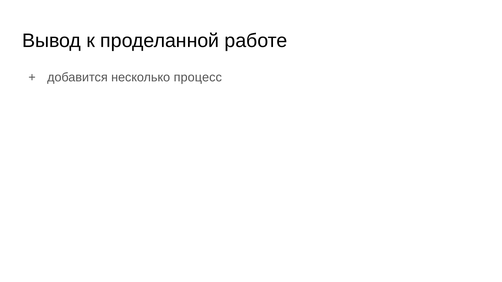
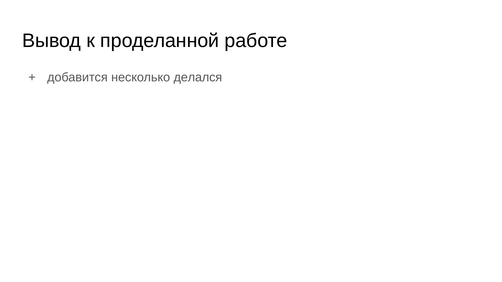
процесс: процесс -> делался
